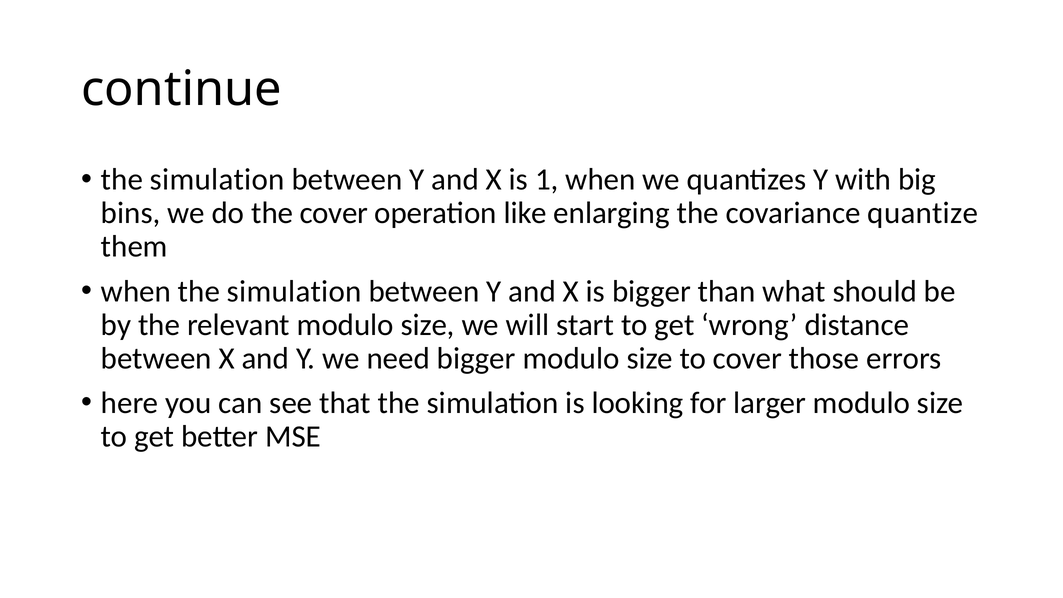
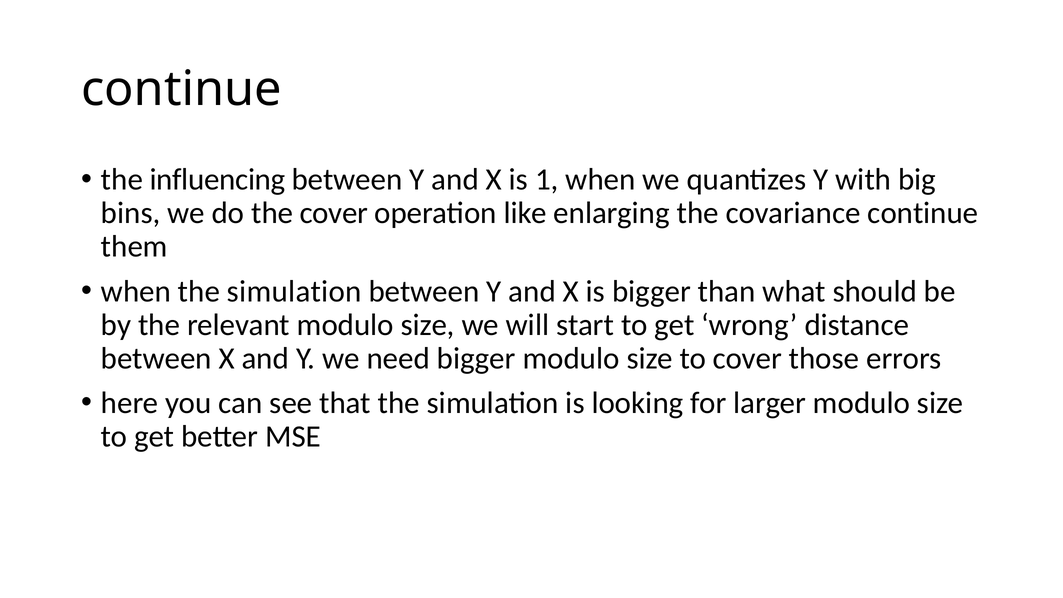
simulation at (217, 180): simulation -> influencing
covariance quantize: quantize -> continue
